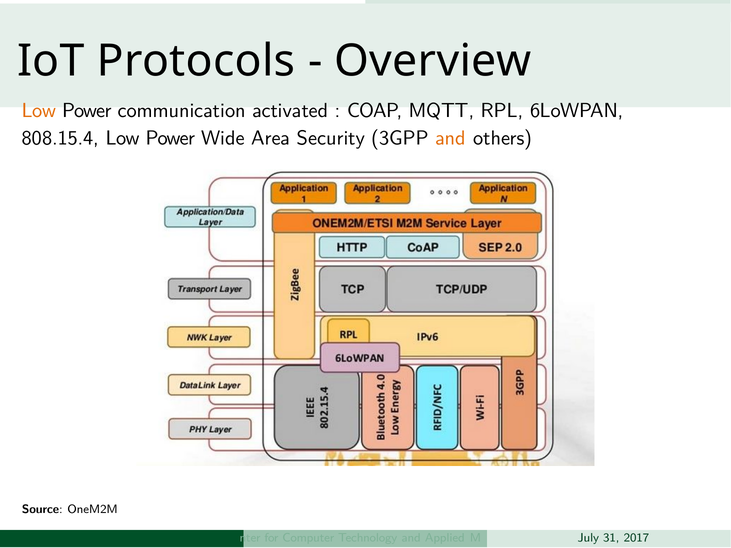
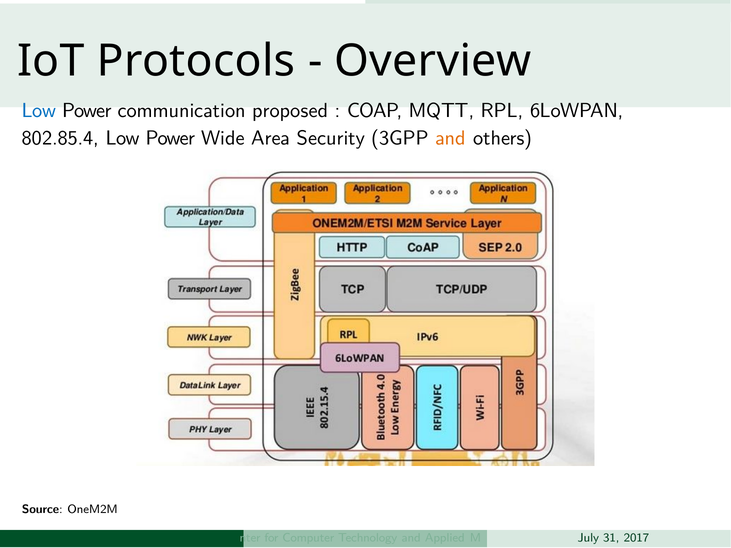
Low at (39, 111) colour: orange -> blue
activated: activated -> proposed
808.15.4: 808.15.4 -> 802.85.4
